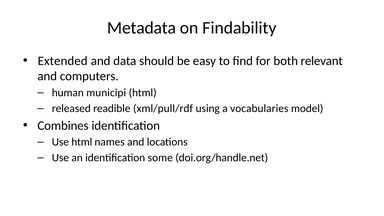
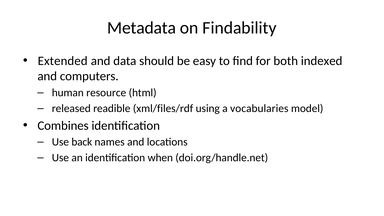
relevant: relevant -> indexed
municipi: municipi -> resource
xml/pull/rdf: xml/pull/rdf -> xml/files/rdf
Use html: html -> back
some: some -> when
